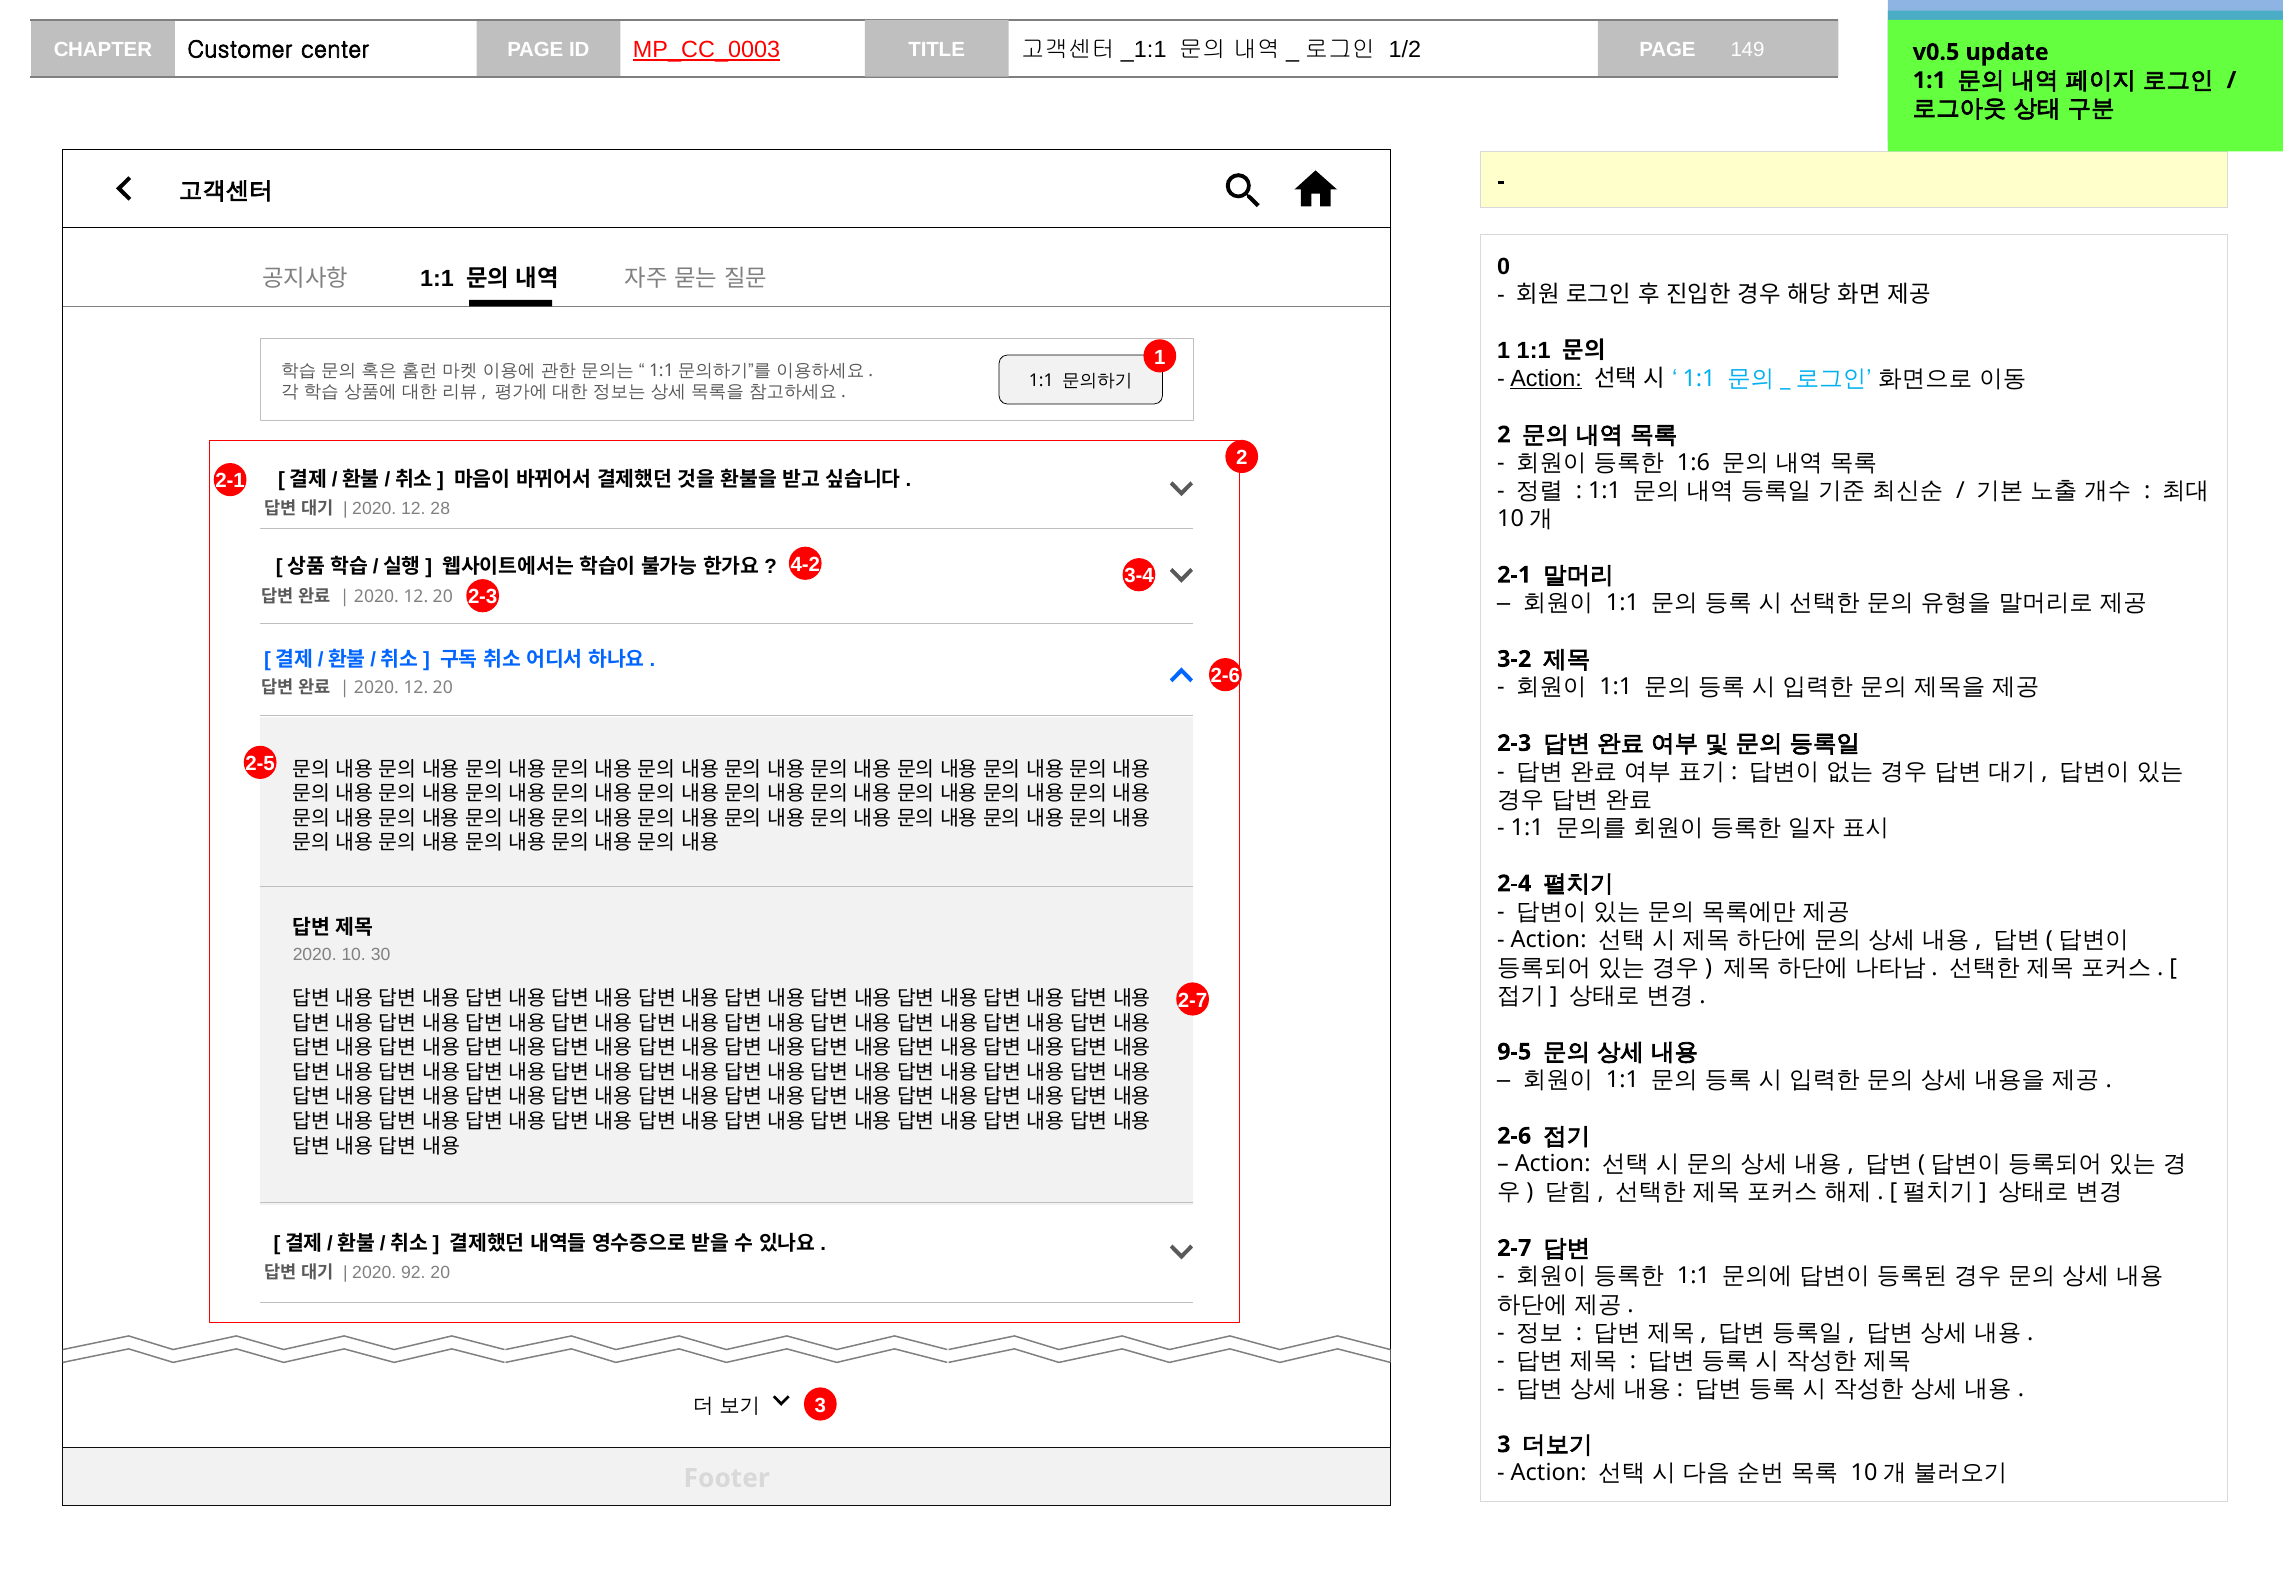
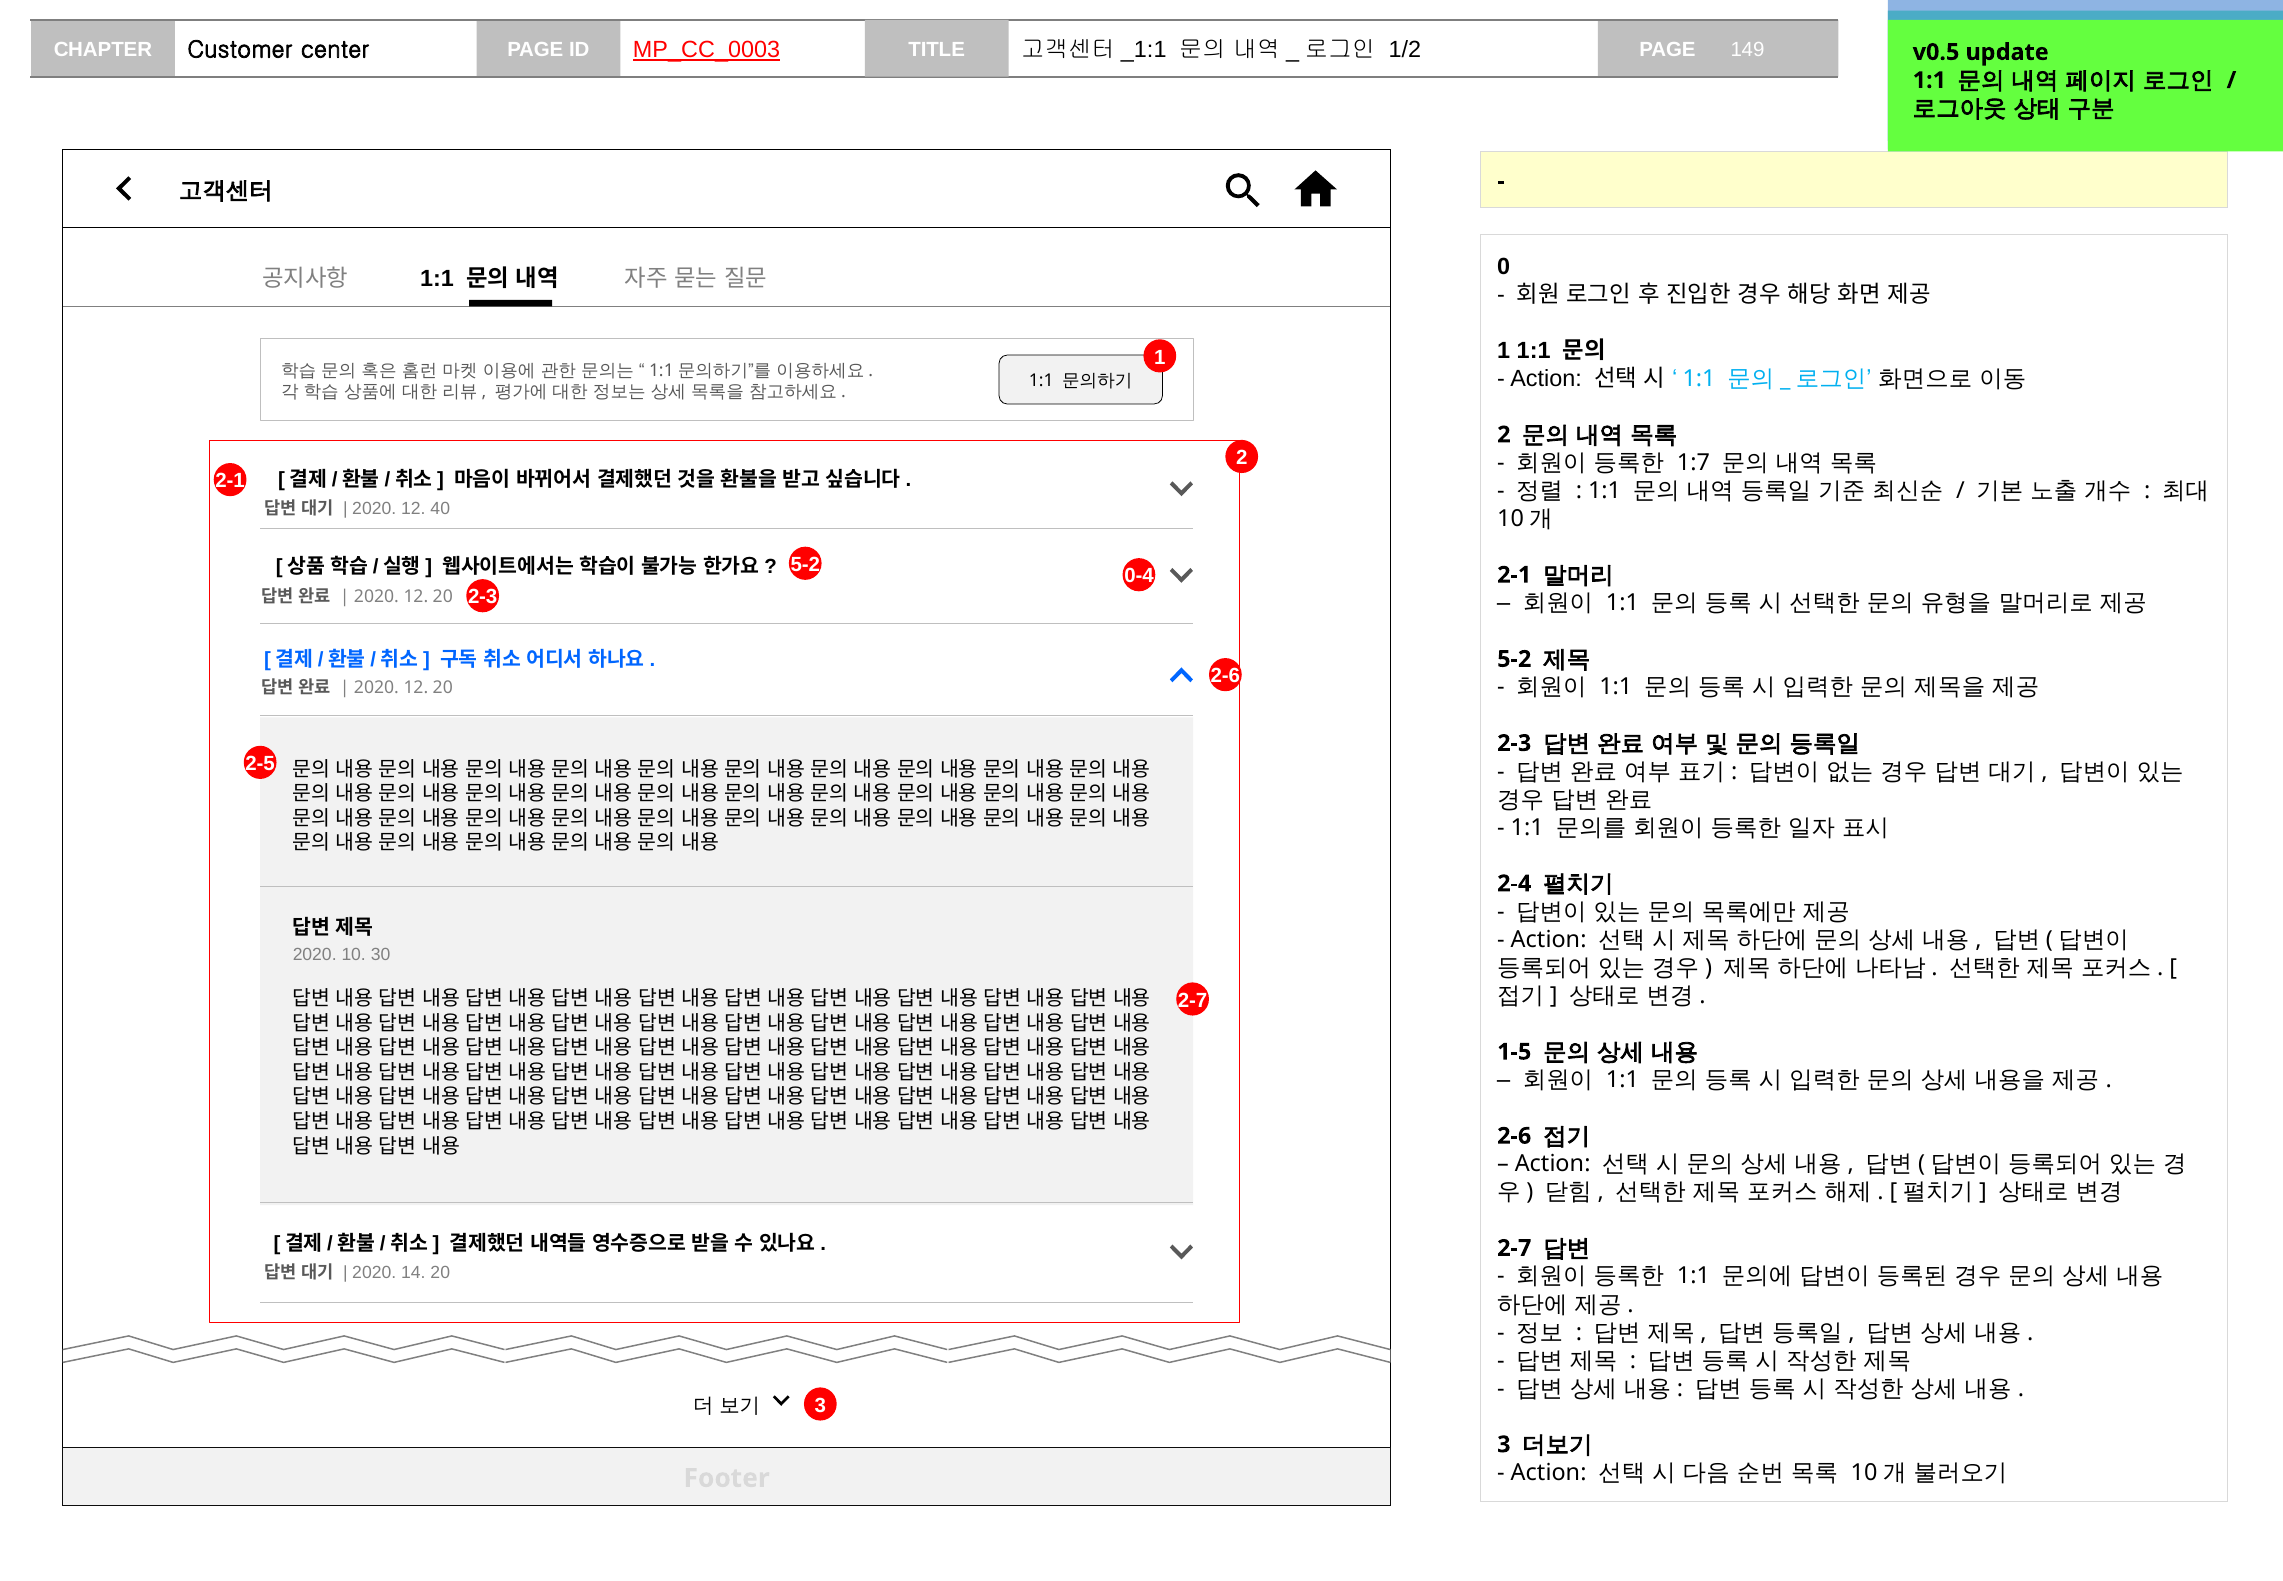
Action at (1546, 378) underline: present -> none
1:6: 1:6 -> 1:7
28: 28 -> 40
4-2 at (805, 564): 4-2 -> 5-2
3-4: 3-4 -> 0-4
3-2 at (1514, 659): 3-2 -> 5-2
9-5: 9-5 -> 1-5
92: 92 -> 14
